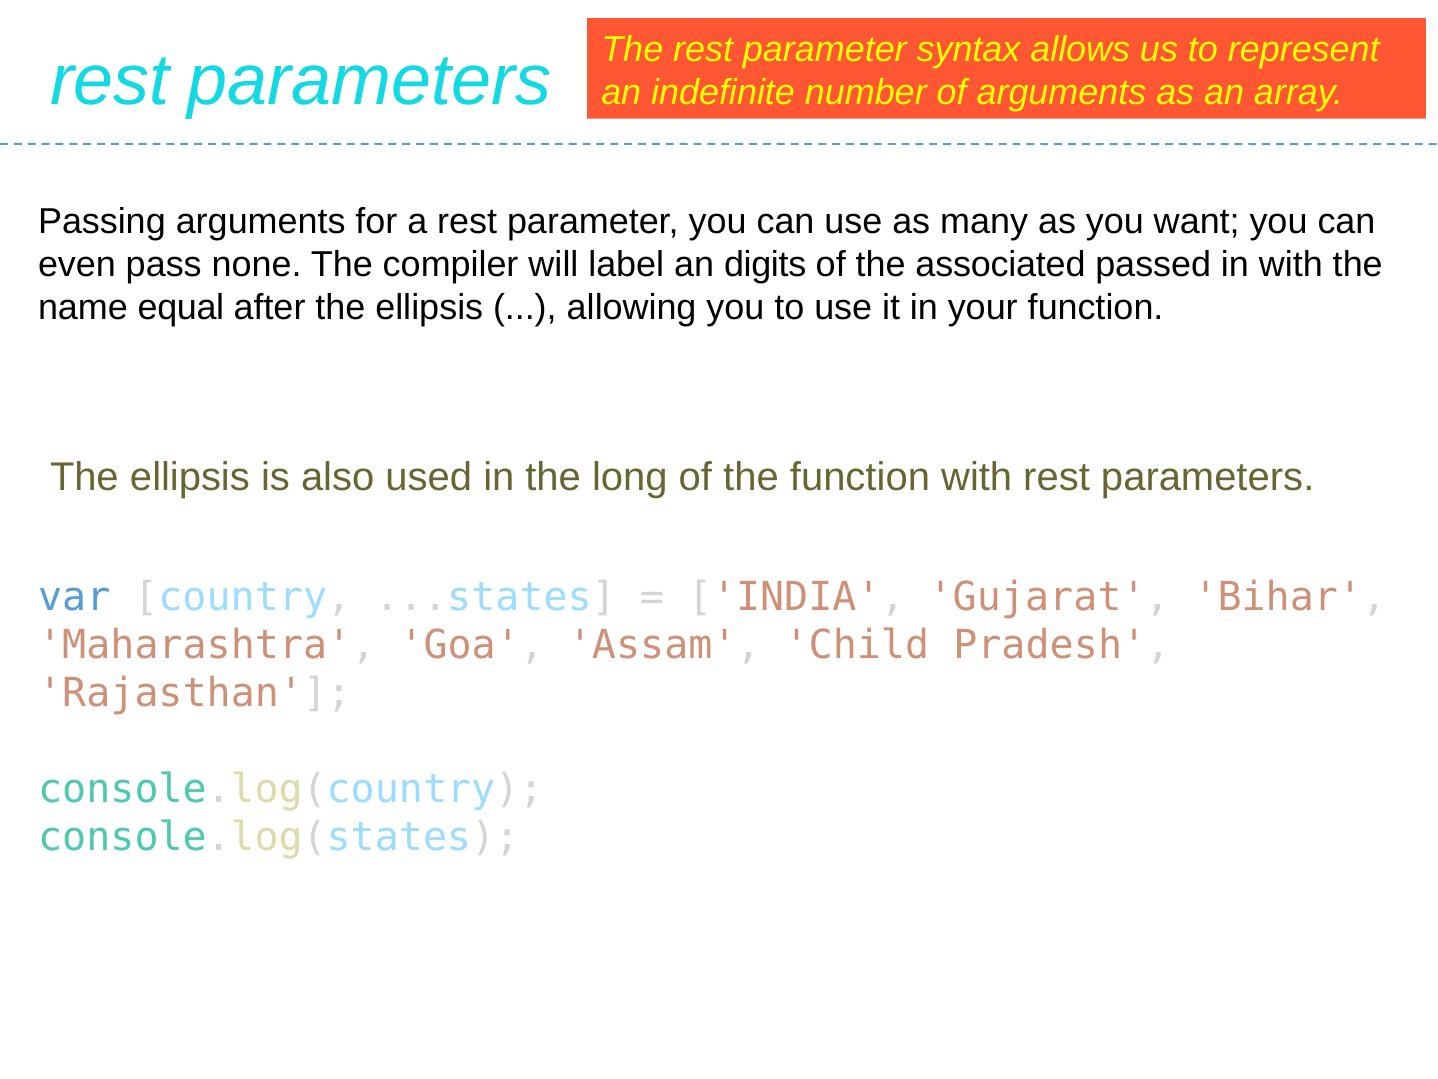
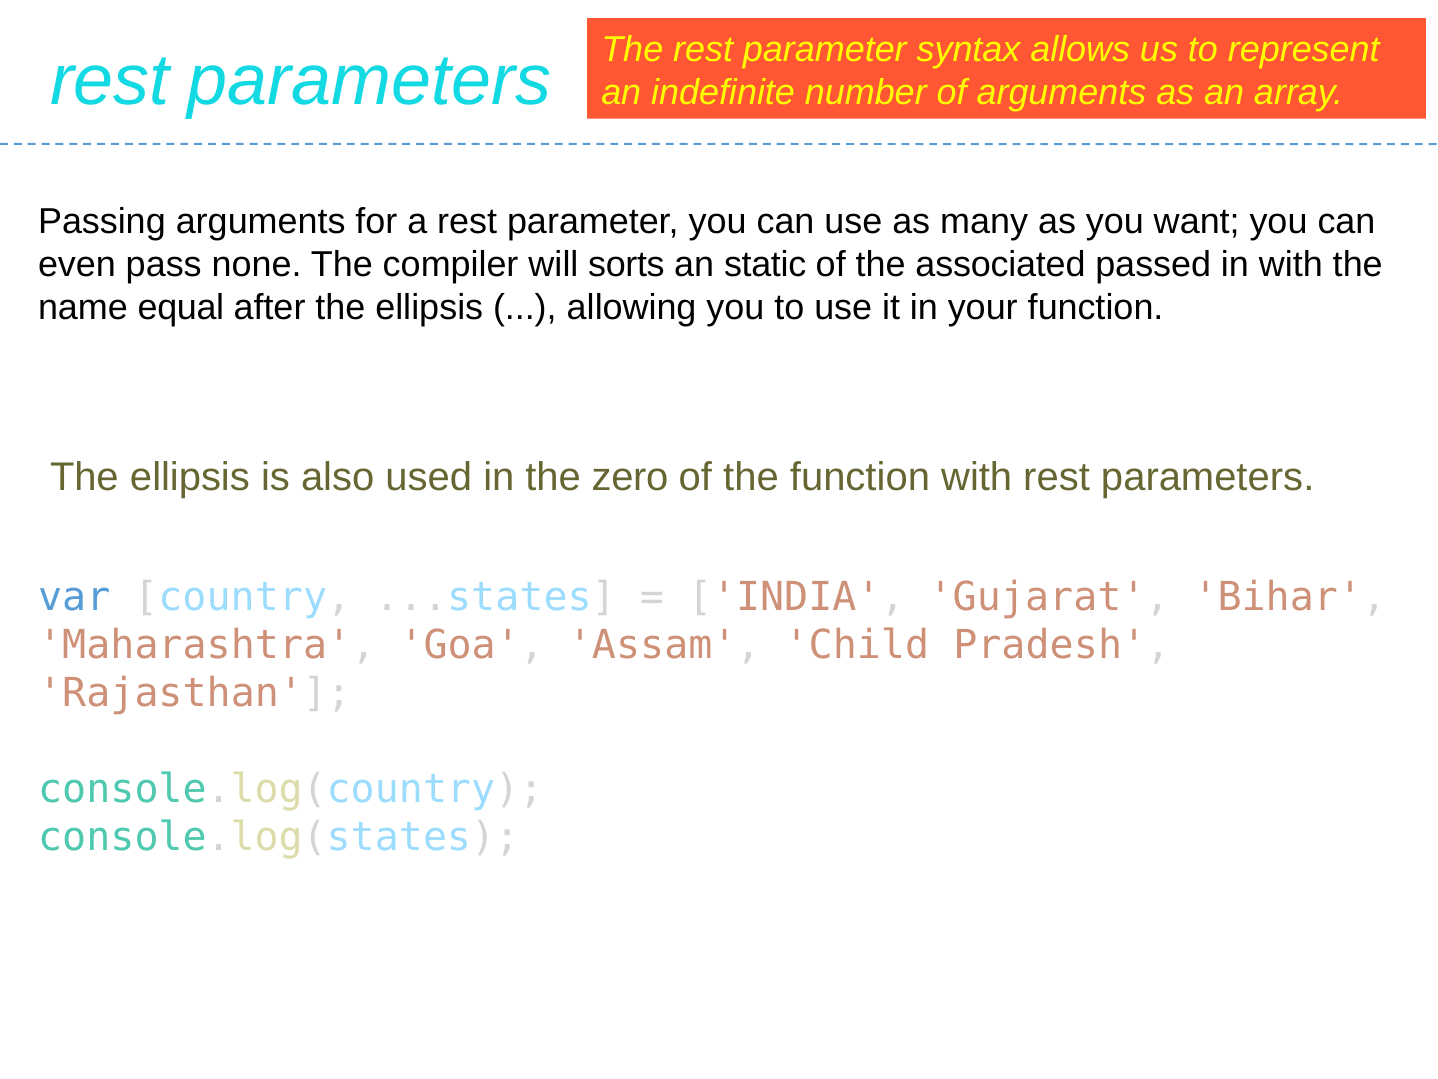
label: label -> sorts
digits: digits -> static
long: long -> zero
